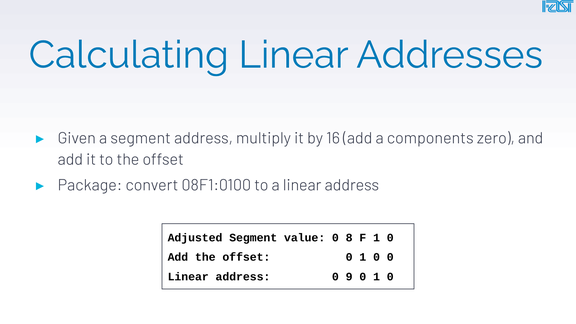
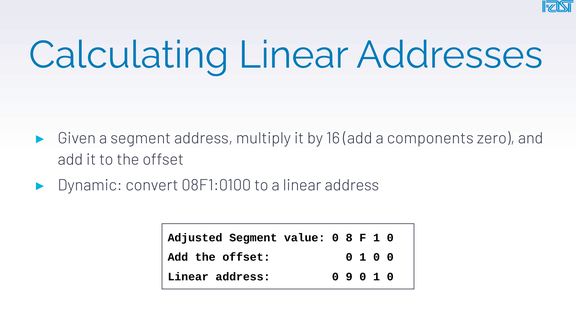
Package: Package -> Dynamic
